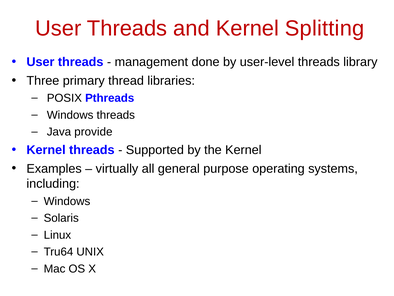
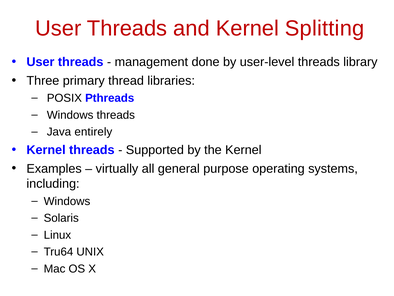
provide: provide -> entirely
